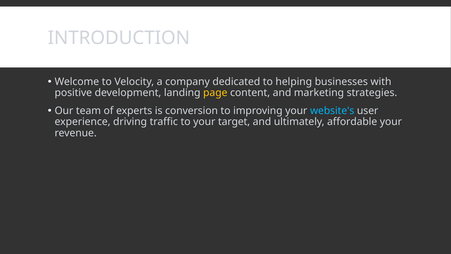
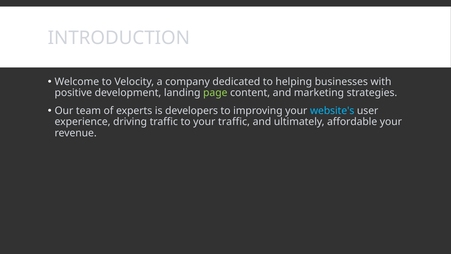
page colour: yellow -> light green
conversion: conversion -> developers
your target: target -> traffic
